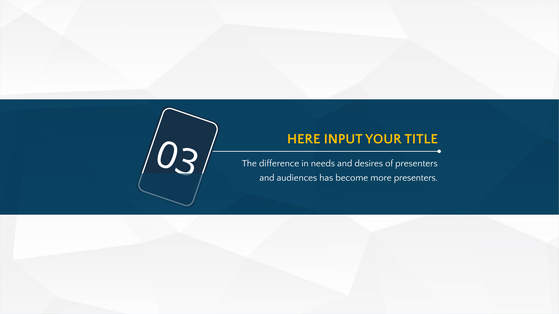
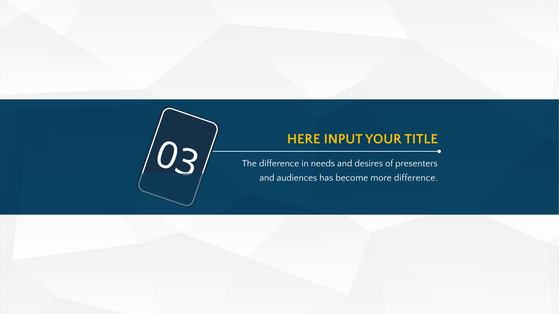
more presenters: presenters -> difference
